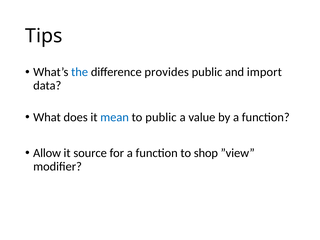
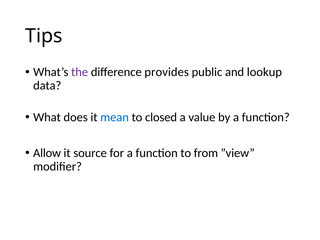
the colour: blue -> purple
import: import -> lookup
to public: public -> closed
shop: shop -> from
